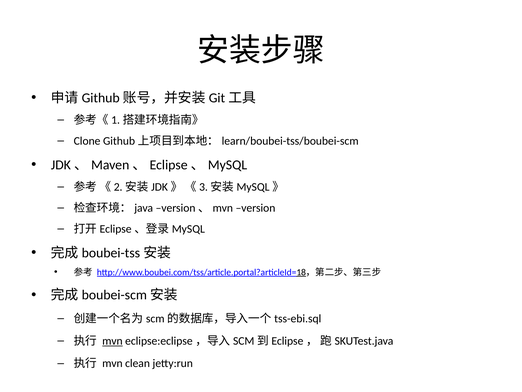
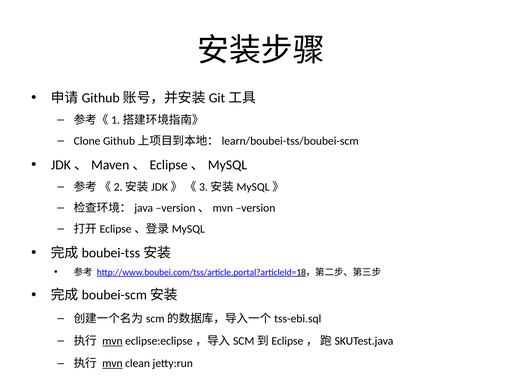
mvn at (112, 363) underline: none -> present
